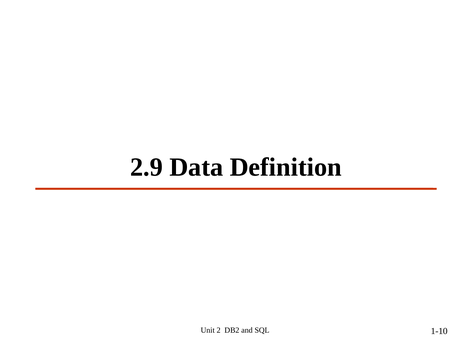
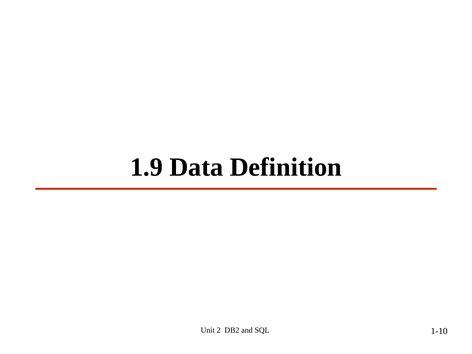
2.9: 2.9 -> 1.9
